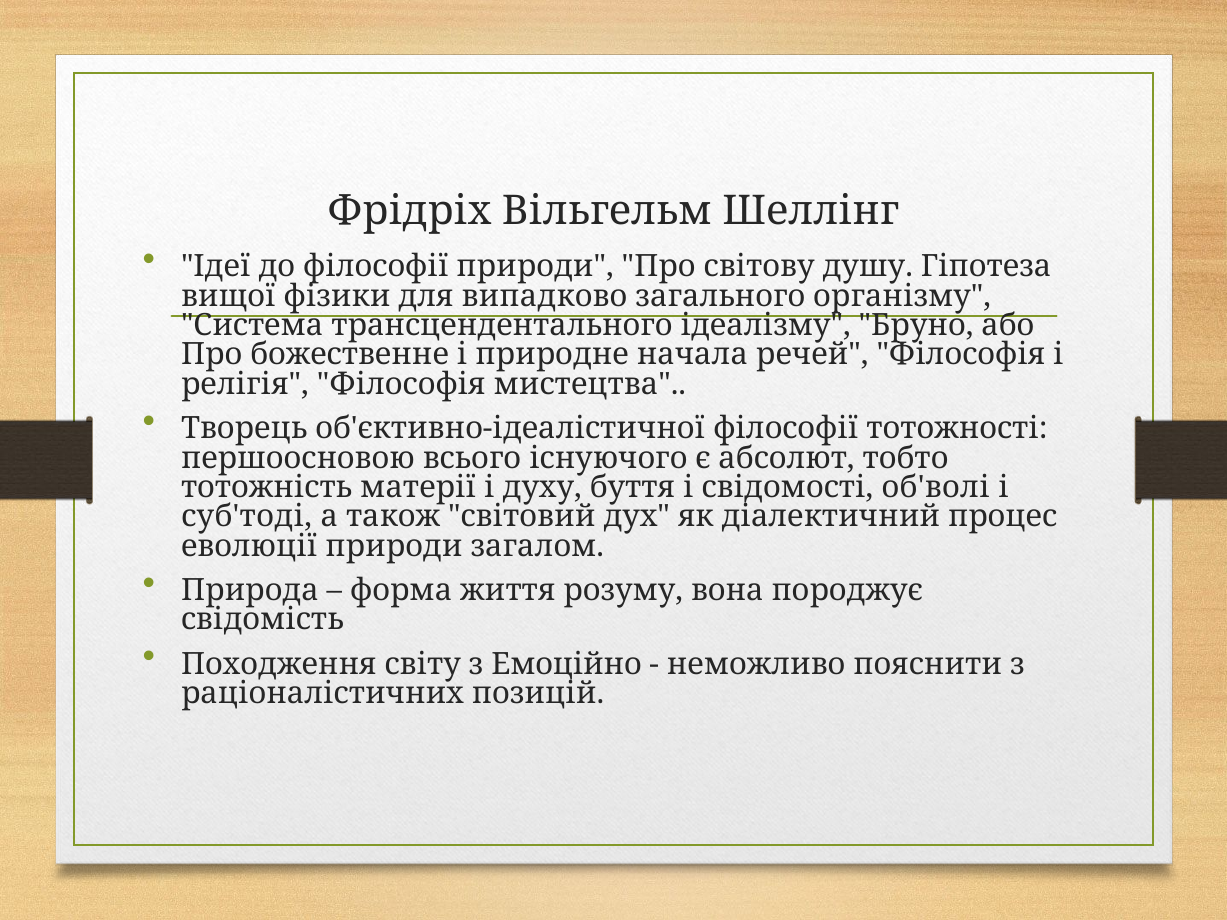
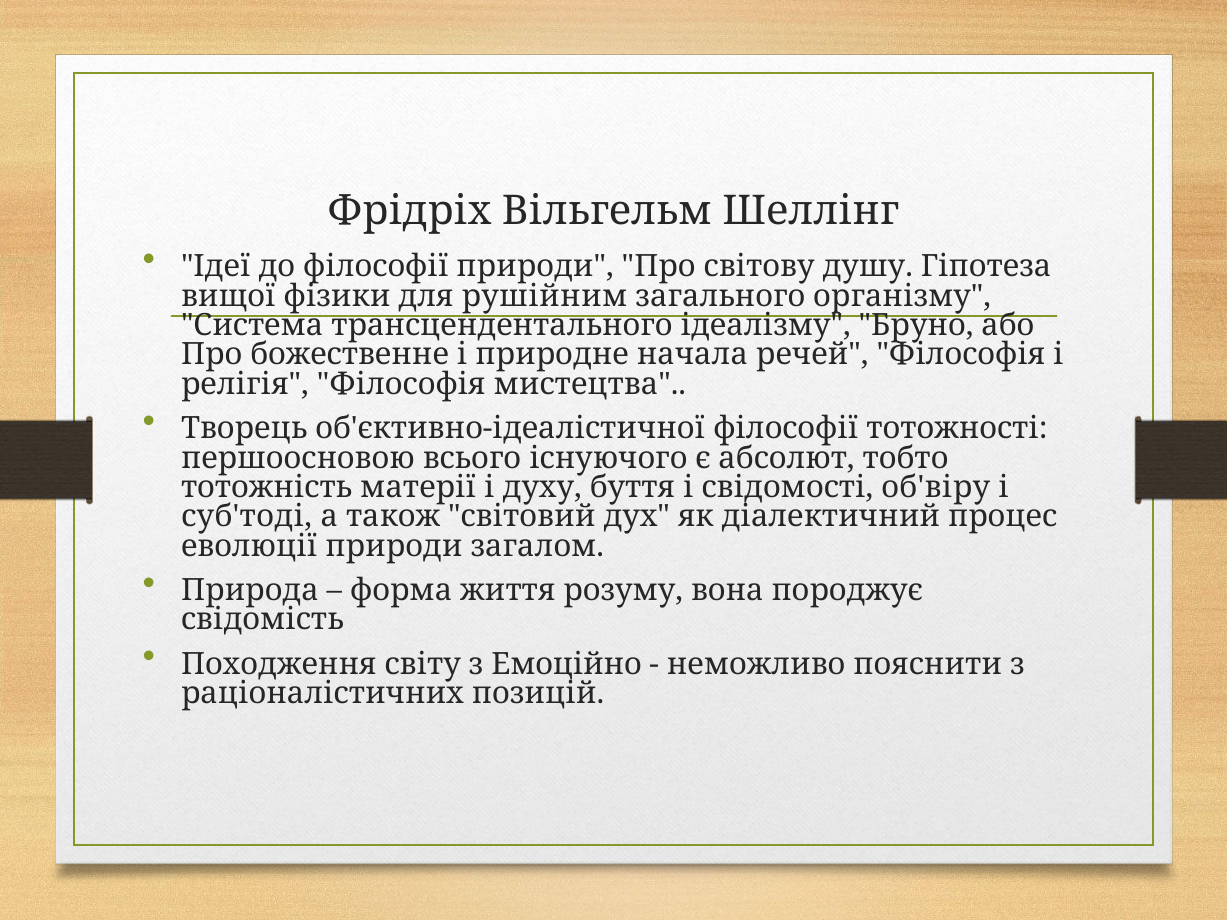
випадково: випадково -> рушійним
об'волі: об'волі -> об'віру
